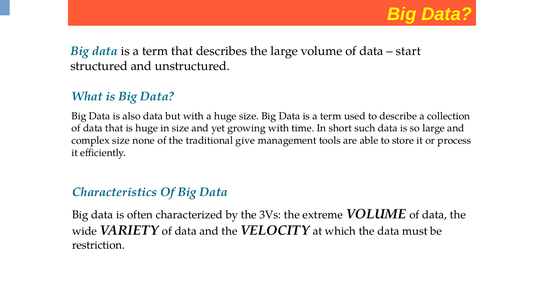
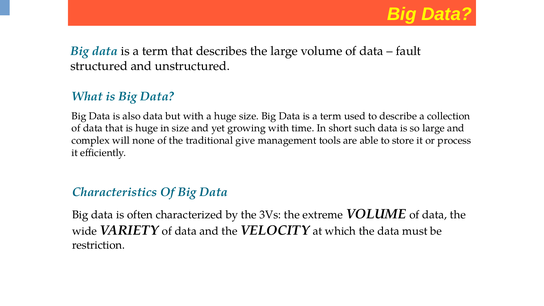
start: start -> fault
complex size: size -> will
